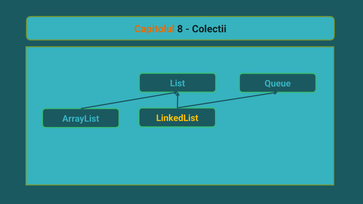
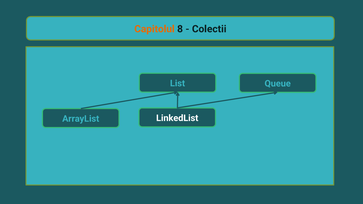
LinkedList colour: yellow -> white
